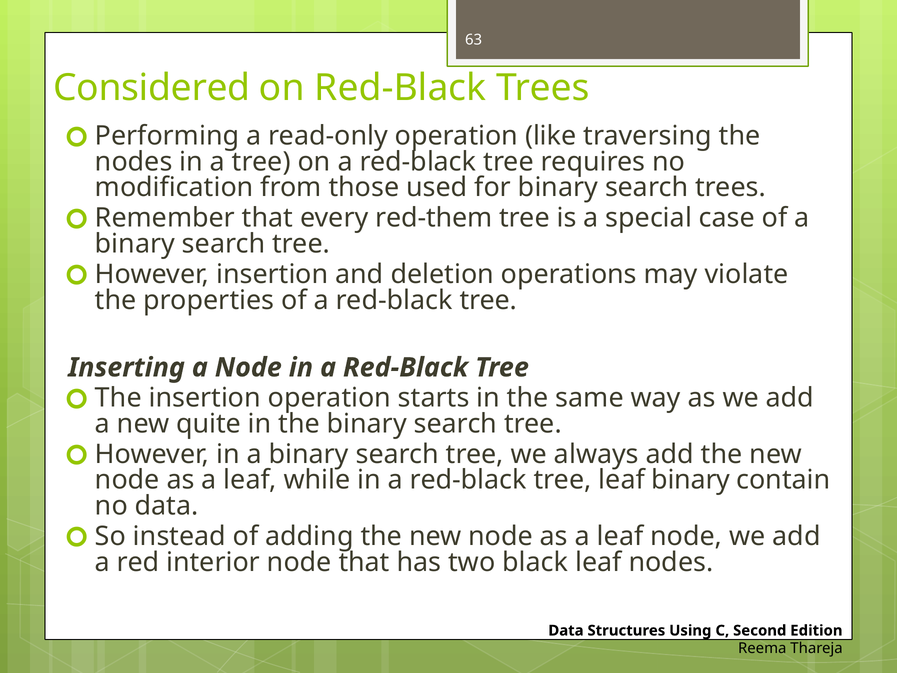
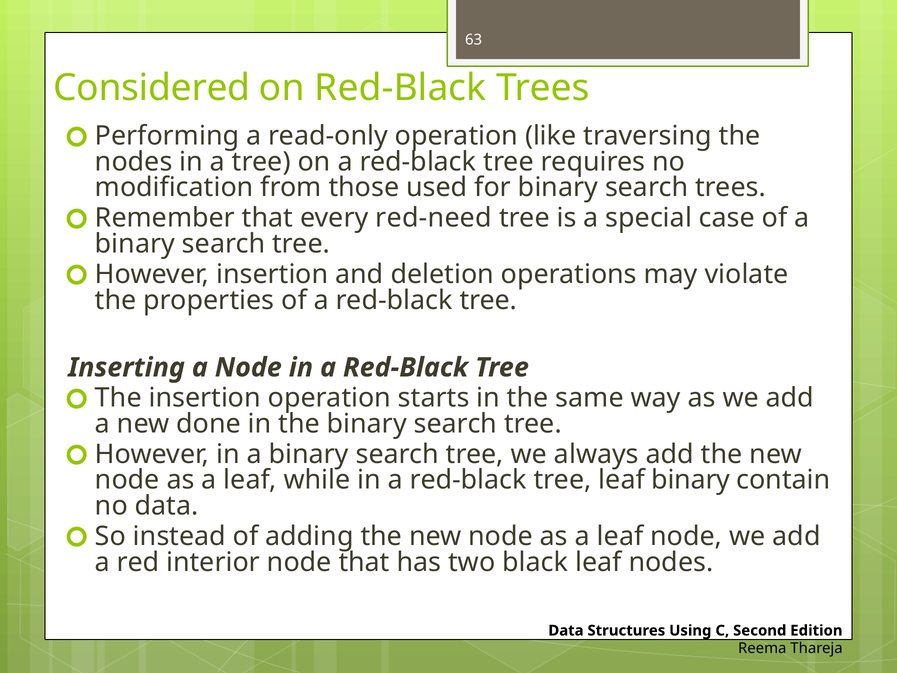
red-them: red-them -> red-need
quite: quite -> done
